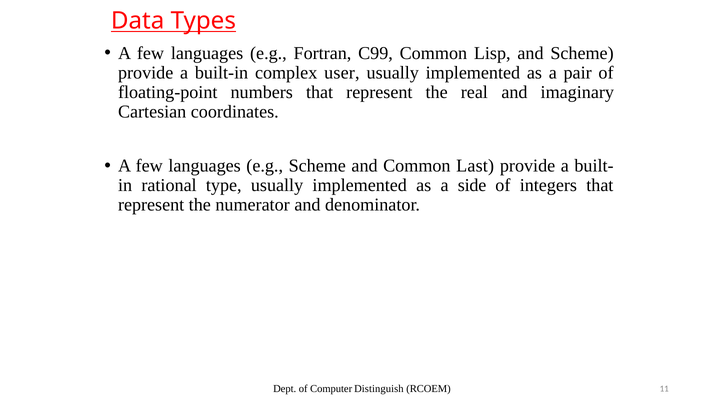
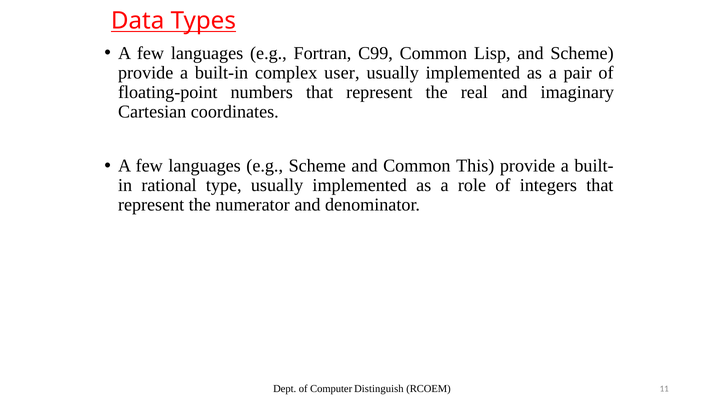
Last: Last -> This
side: side -> role
